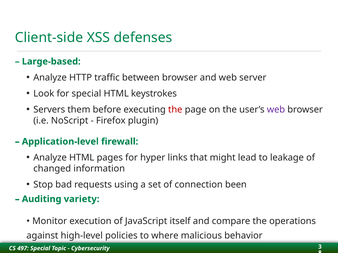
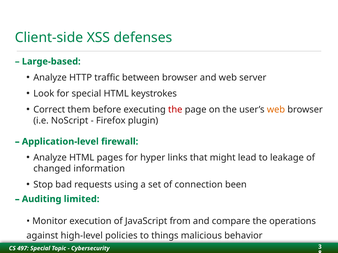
Servers: Servers -> Correct
web at (276, 110) colour: purple -> orange
variety: variety -> limited
itself: itself -> from
where: where -> things
